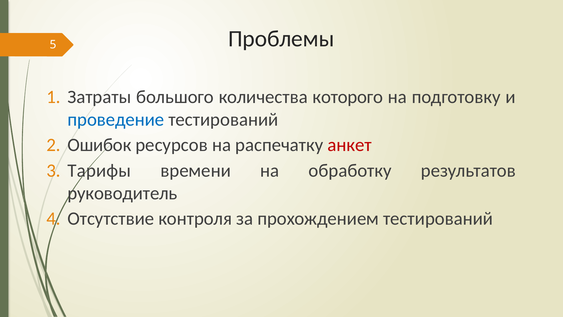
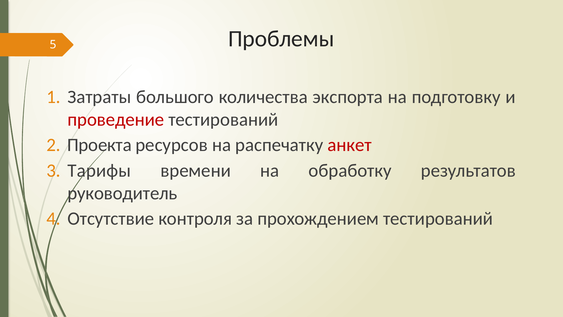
которого: которого -> экспорта
проведение colour: blue -> red
Ошибок: Ошибок -> Проекта
